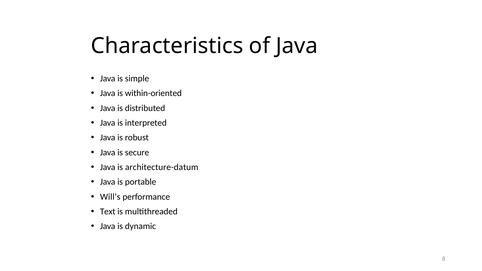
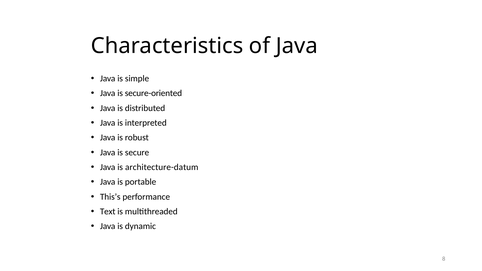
within-oriented: within-oriented -> secure-oriented
Will’s: Will’s -> This’s
